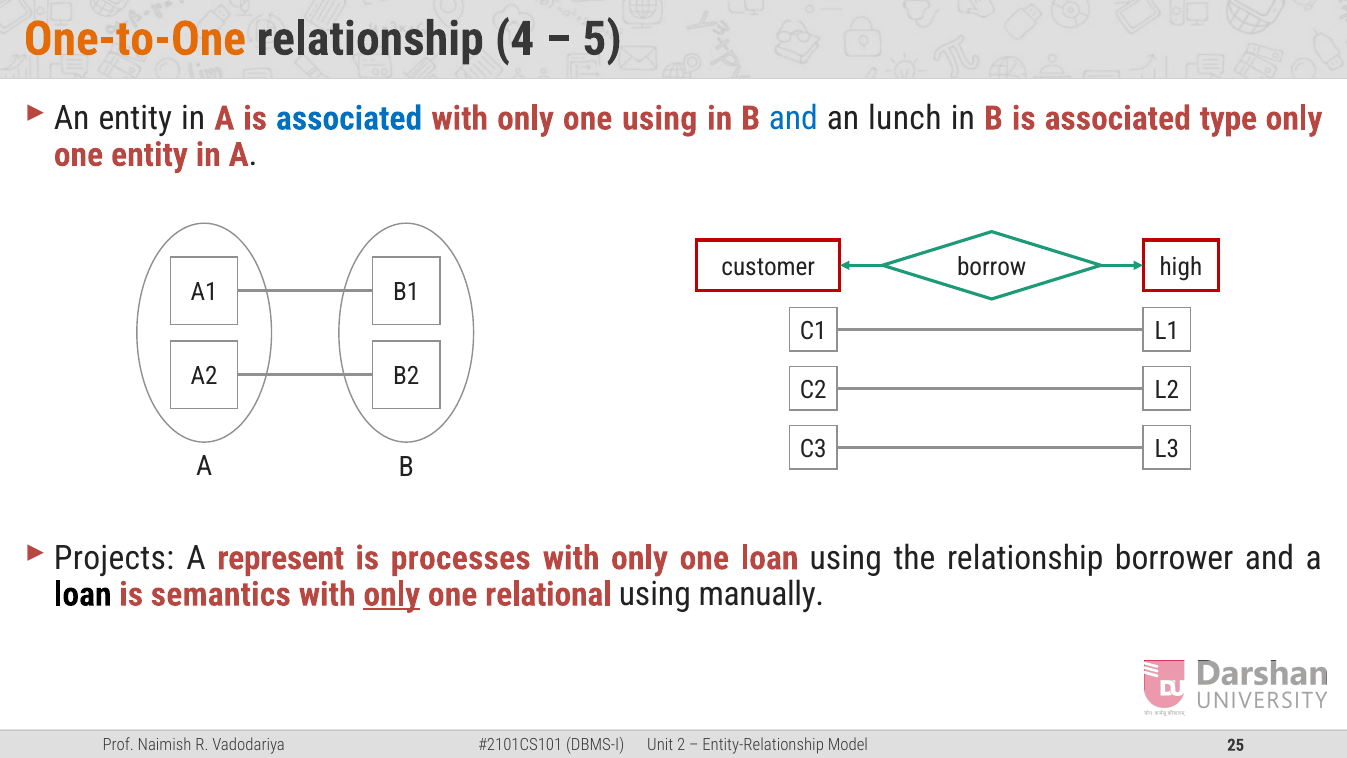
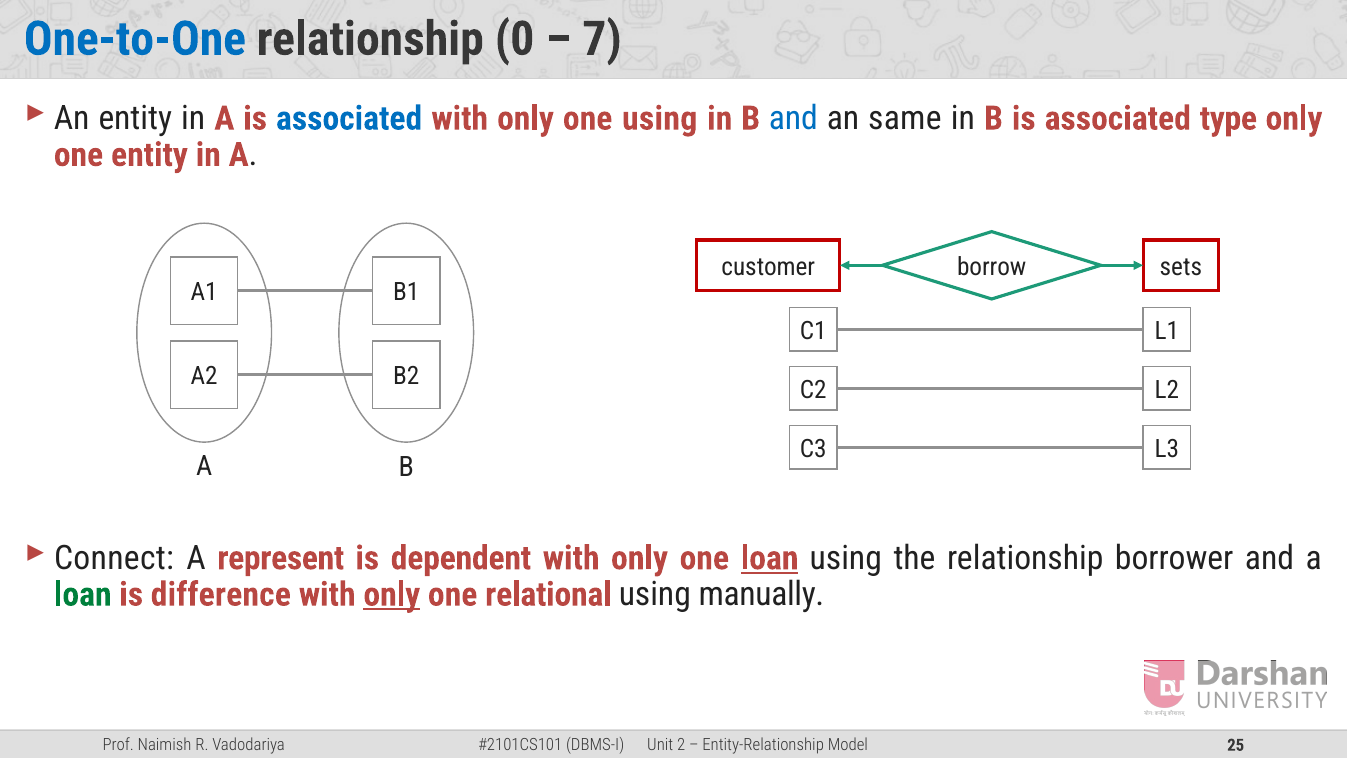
One-to-One colour: orange -> blue
4: 4 -> 0
5: 5 -> 7
lunch: lunch -> same
high: high -> sets
Projects: Projects -> Connect
processes: processes -> dependent
loan at (770, 558) underline: none -> present
loan at (83, 594) colour: black -> green
semantics: semantics -> difference
